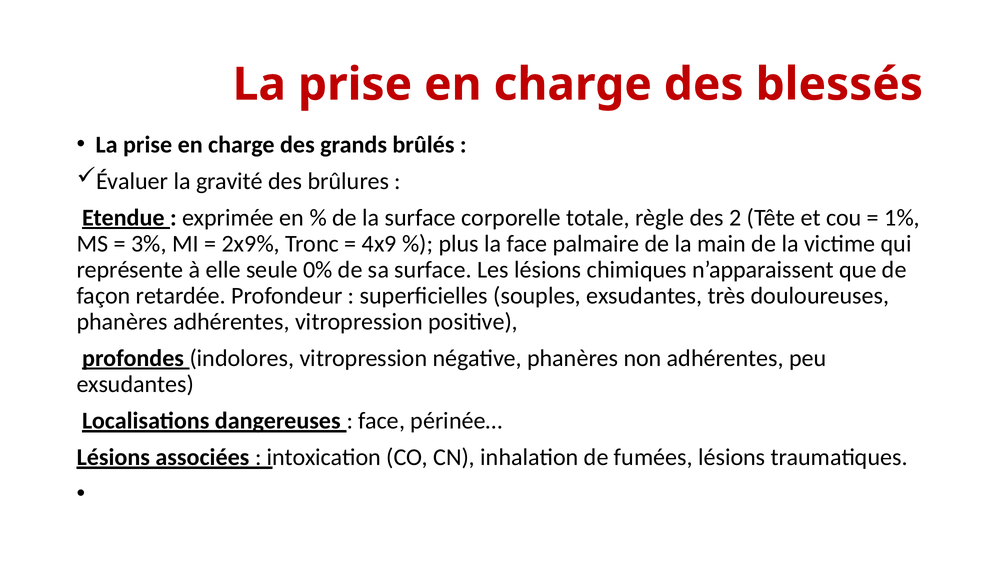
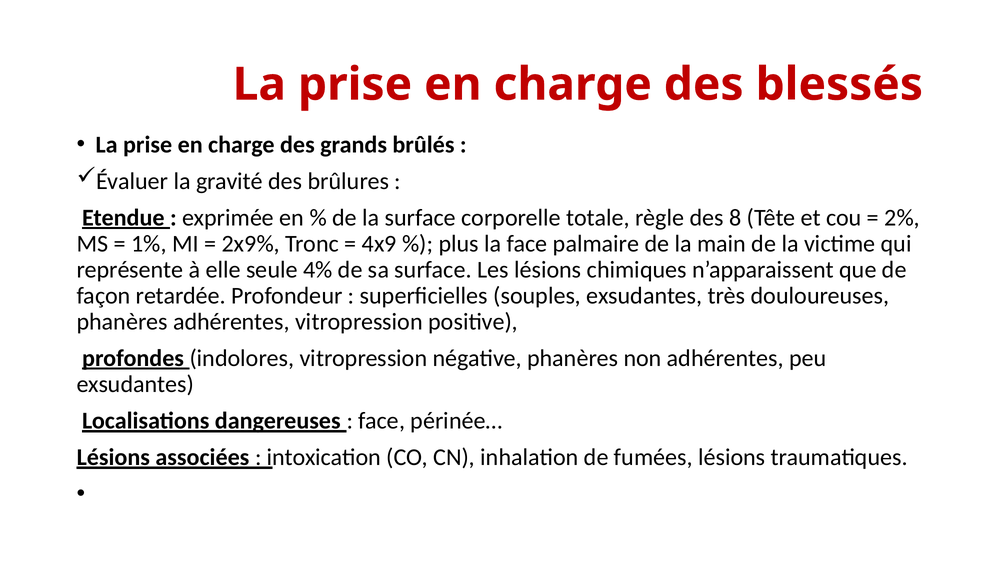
2: 2 -> 8
1%: 1% -> 2%
3%: 3% -> 1%
0%: 0% -> 4%
